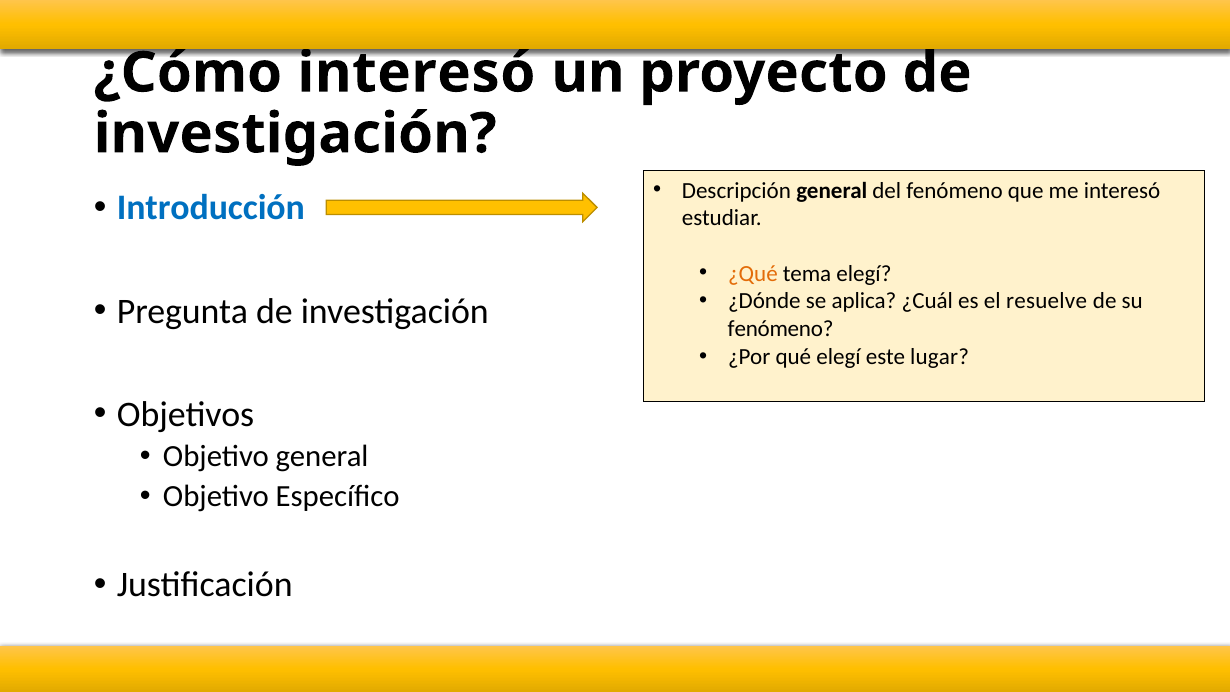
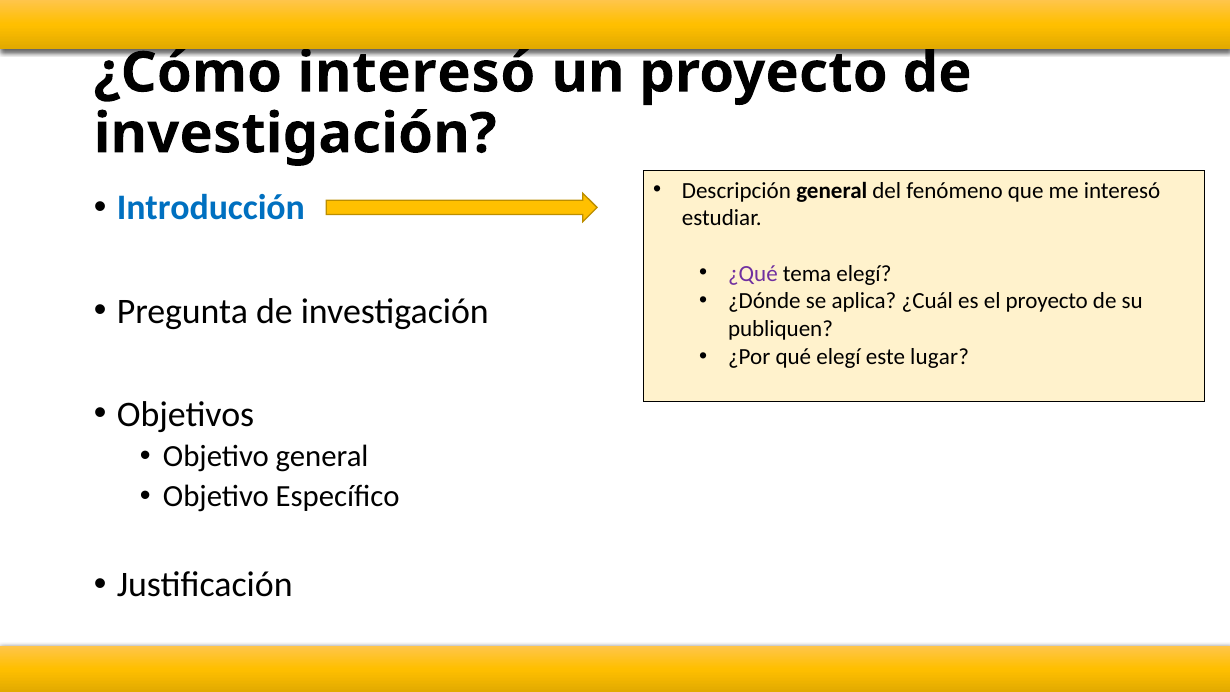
¿Qué colour: orange -> purple
el resuelve: resuelve -> proyecto
fenómeno at (781, 329): fenómeno -> publiquen
